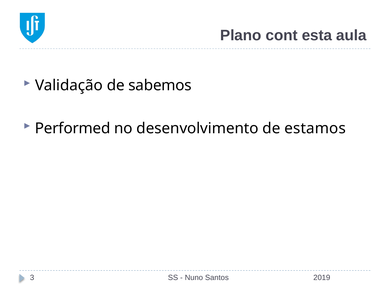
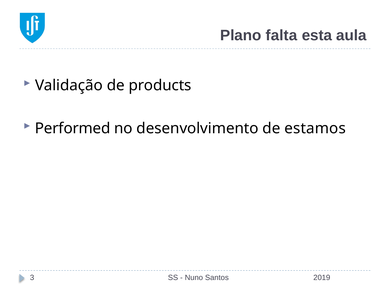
cont: cont -> falta
sabemos: sabemos -> products
